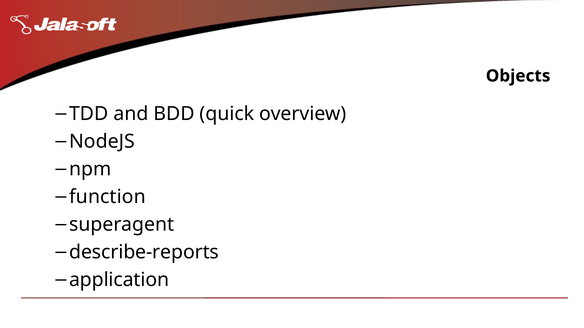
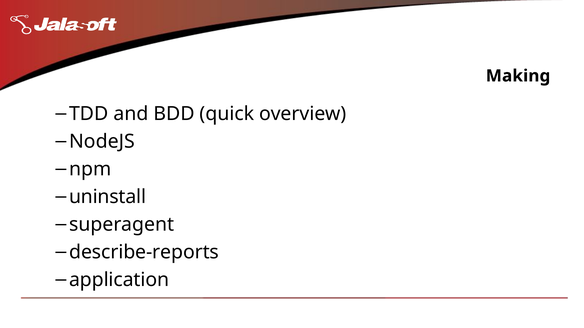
Objects: Objects -> Making
function: function -> uninstall
